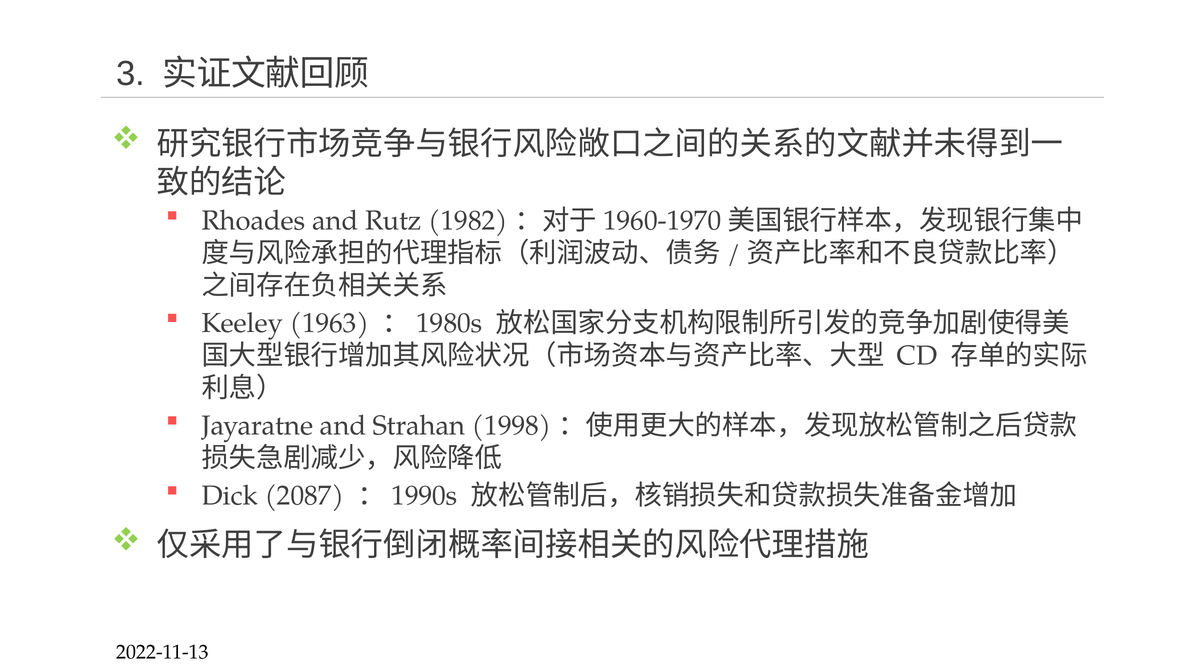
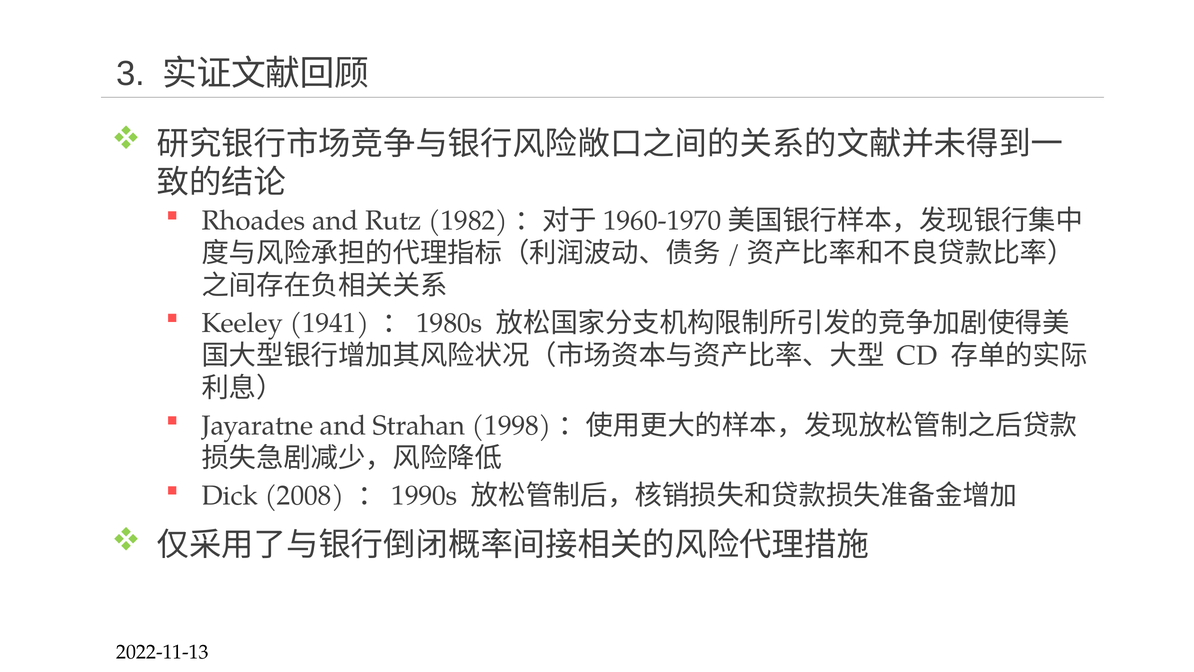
1963: 1963 -> 1941
2087: 2087 -> 2008
